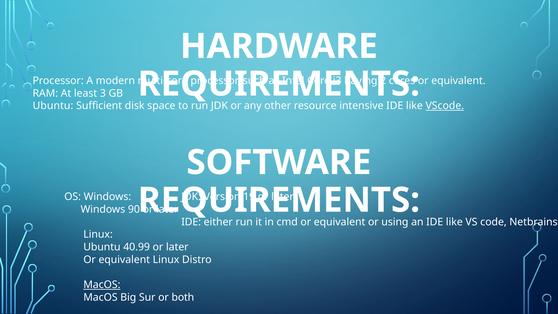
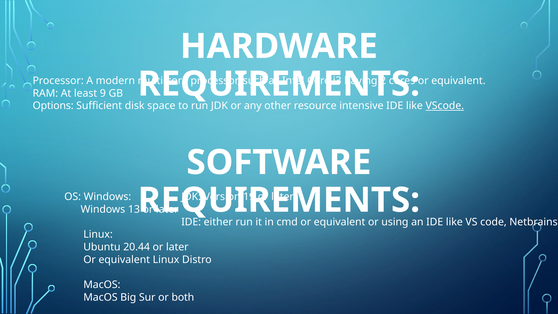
3: 3 -> 9
Ubuntu at (53, 106): Ubuntu -> Options
90: 90 -> 13
40.99: 40.99 -> 20.44
MacOS at (102, 285) underline: present -> none
